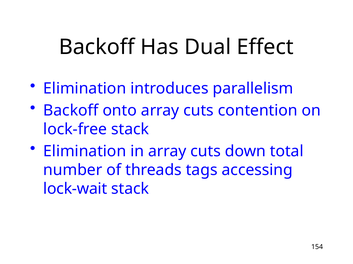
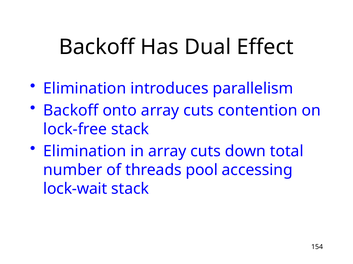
tags: tags -> pool
